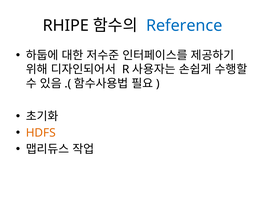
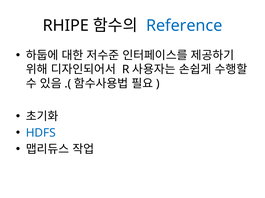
HDFS colour: orange -> blue
